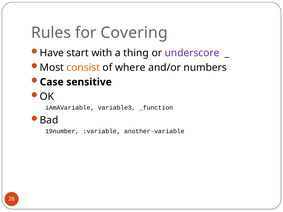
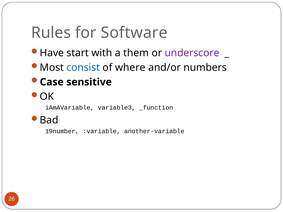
Covering: Covering -> Software
thing: thing -> them
consist colour: orange -> blue
